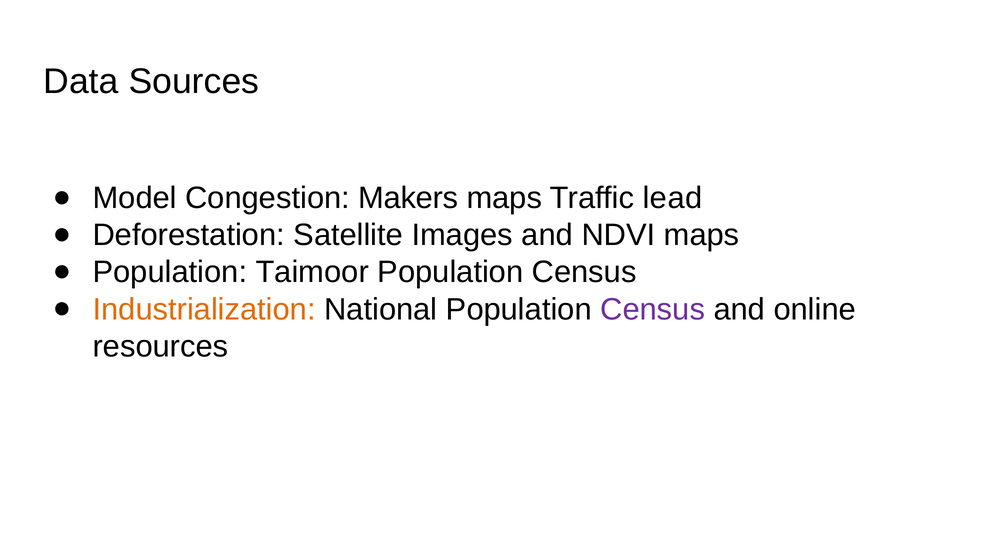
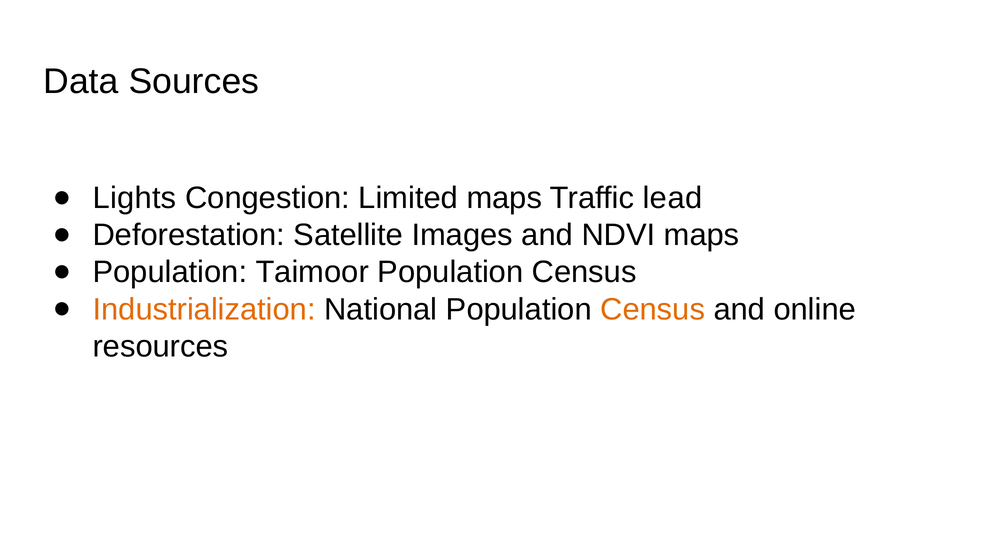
Model: Model -> Lights
Makers: Makers -> Limited
Census at (653, 309) colour: purple -> orange
